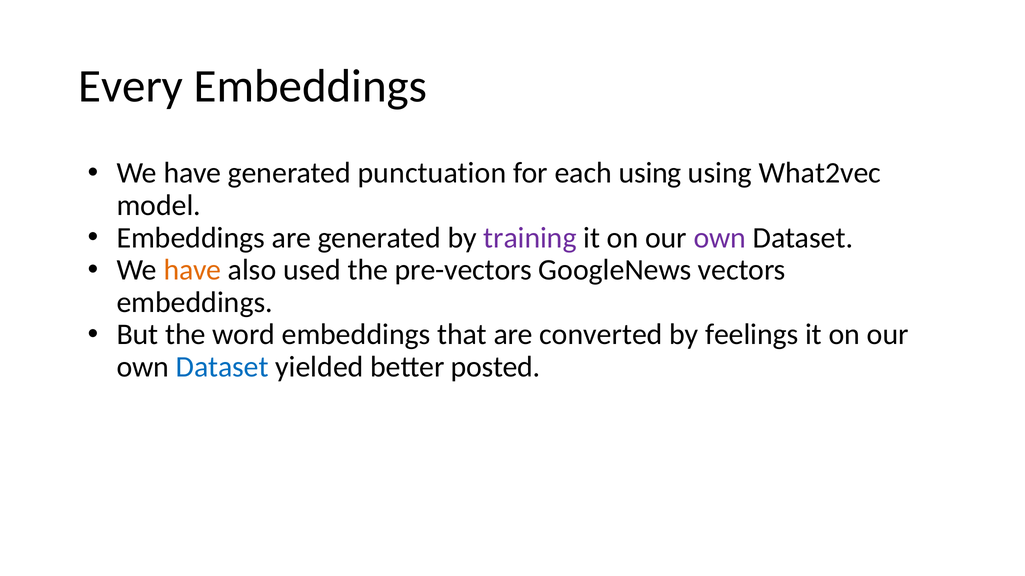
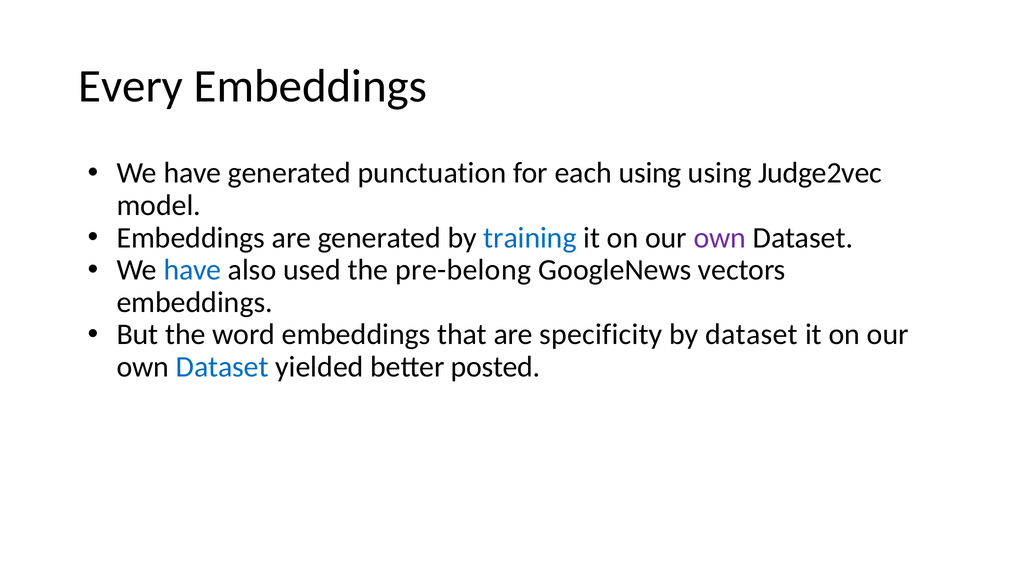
What2vec: What2vec -> Judge2vec
training colour: purple -> blue
have at (192, 270) colour: orange -> blue
pre-vectors: pre-vectors -> pre-belong
converted: converted -> specificity
by feelings: feelings -> dataset
